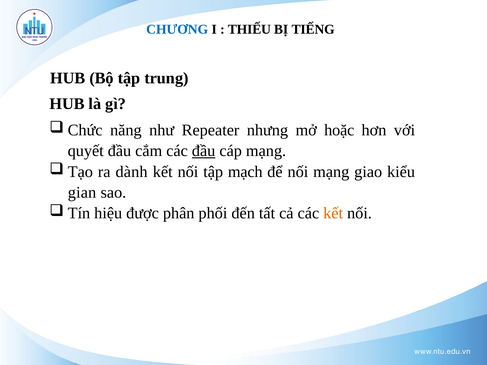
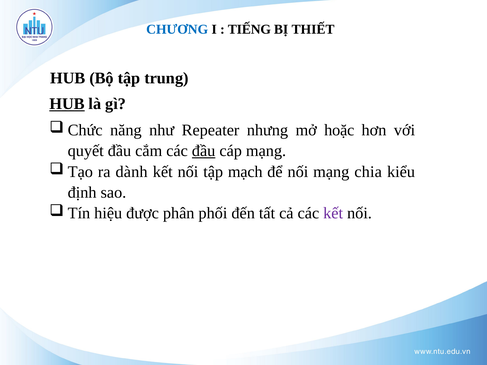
THIẾU: THIẾU -> TIẾNG
TIẾNG: TIẾNG -> THIẾT
HUB at (67, 104) underline: none -> present
giao: giao -> chia
gian: gian -> định
kết at (333, 213) colour: orange -> purple
